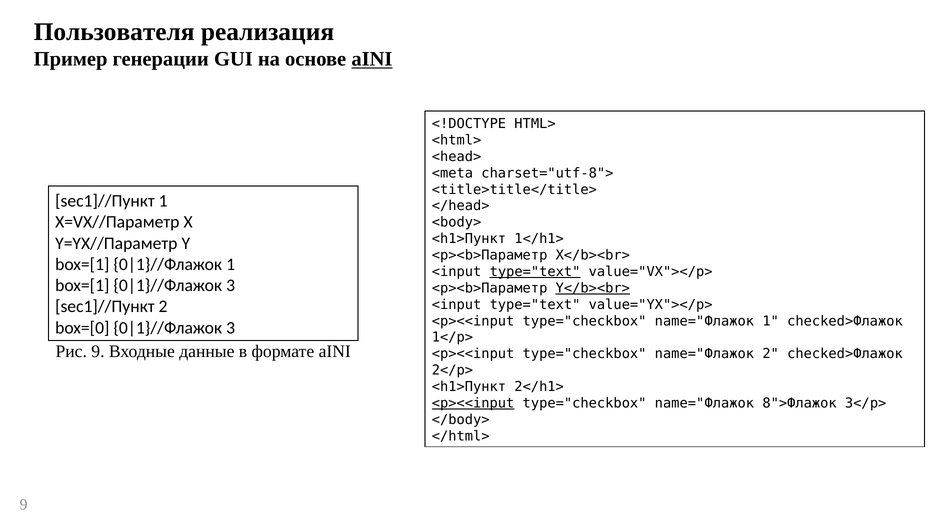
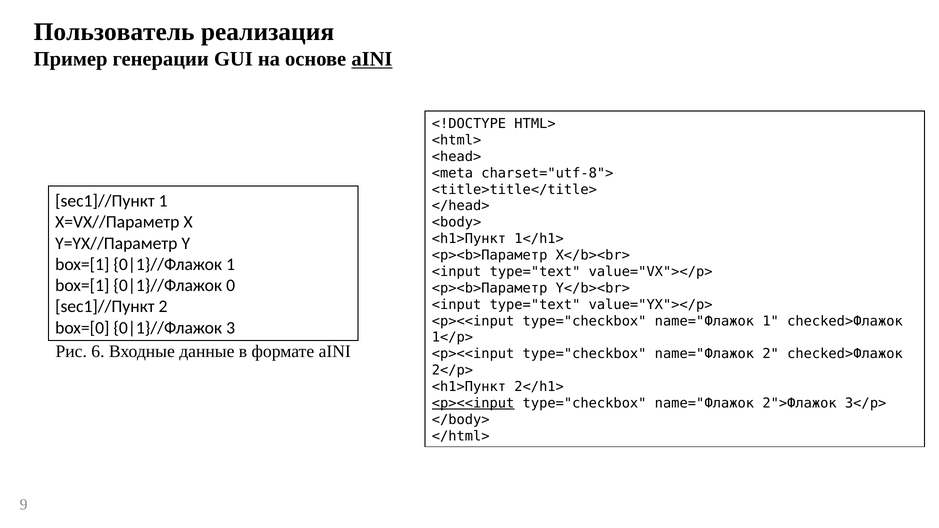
Пользователя: Пользователя -> Пользователь
type="text at (535, 272) underline: present -> none
3 at (231, 286): 3 -> 0
Y</b><br> underline: present -> none
Рис 9: 9 -> 6
8">Флажок: 8">Флажок -> 2">Флажок
